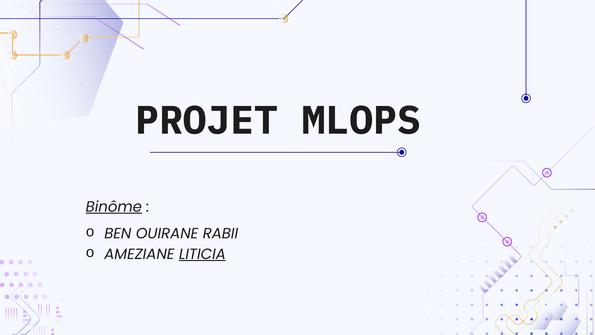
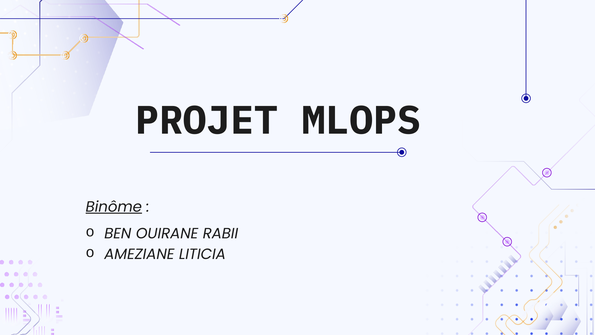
LITICIA underline: present -> none
